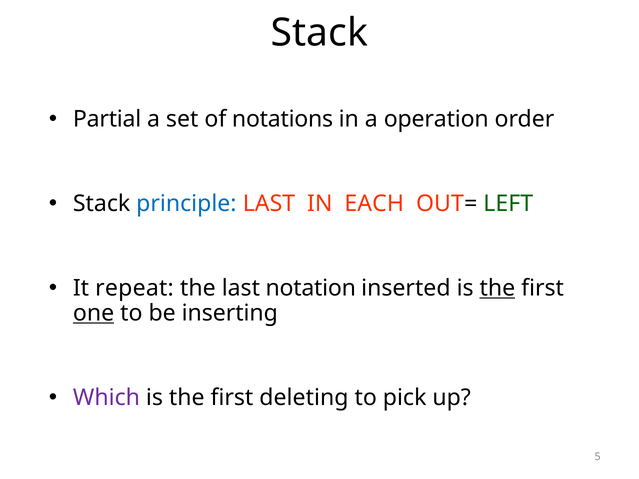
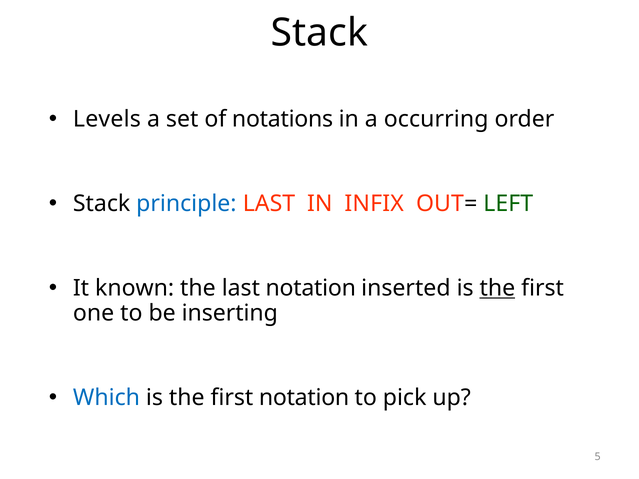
Partial: Partial -> Levels
operation: operation -> occurring
EACH: EACH -> INFIX
repeat: repeat -> known
one underline: present -> none
Which colour: purple -> blue
first deleting: deleting -> notation
